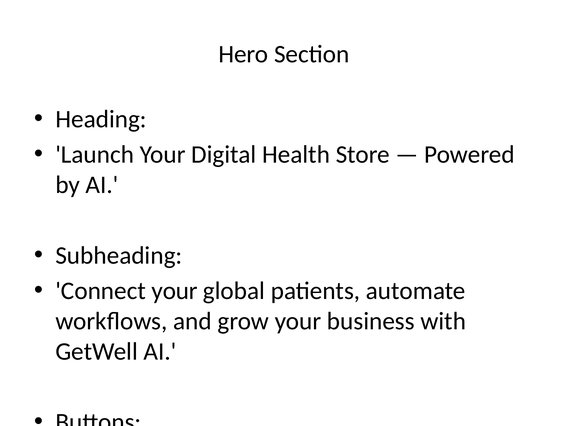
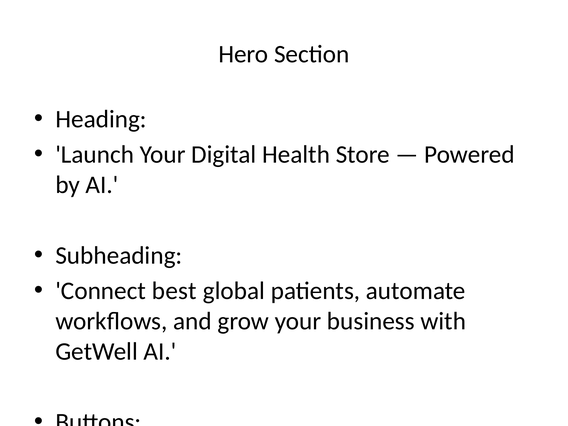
Connect your: your -> best
